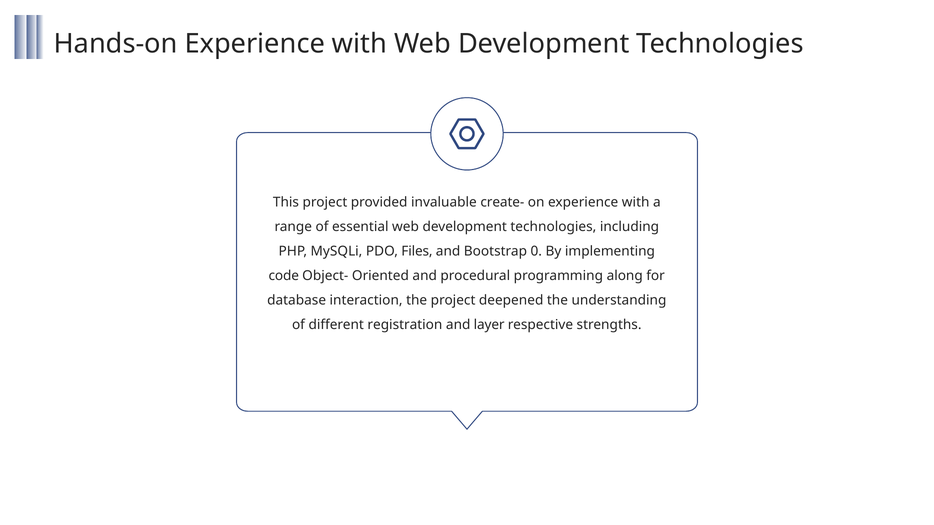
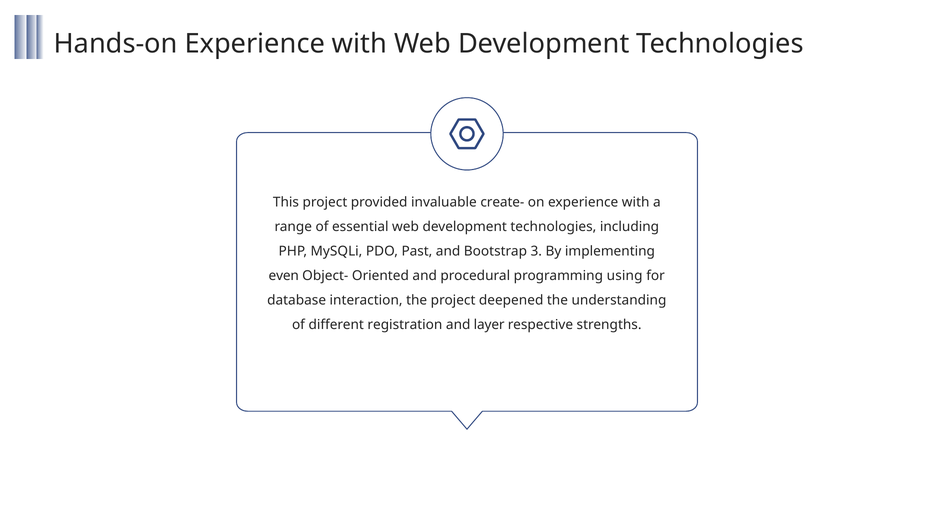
Files: Files -> Past
0: 0 -> 3
code: code -> even
along: along -> using
